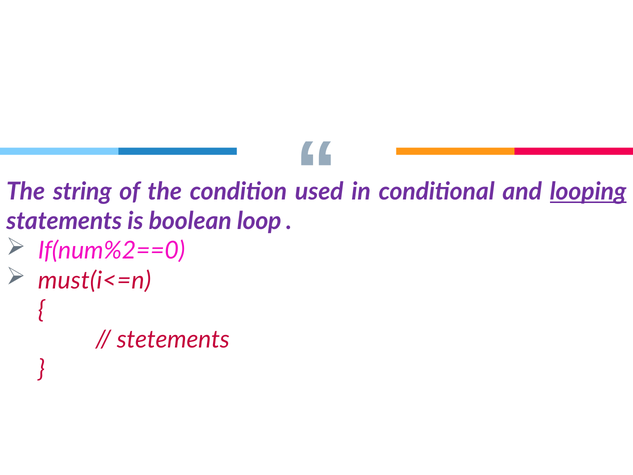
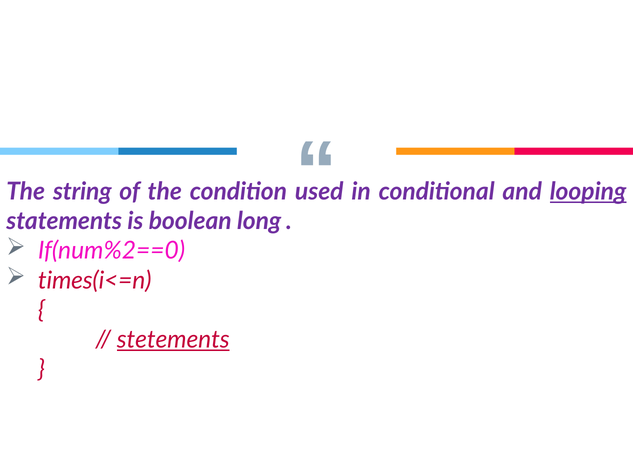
loop: loop -> long
must(i<=n: must(i<=n -> times(i<=n
stetements underline: none -> present
